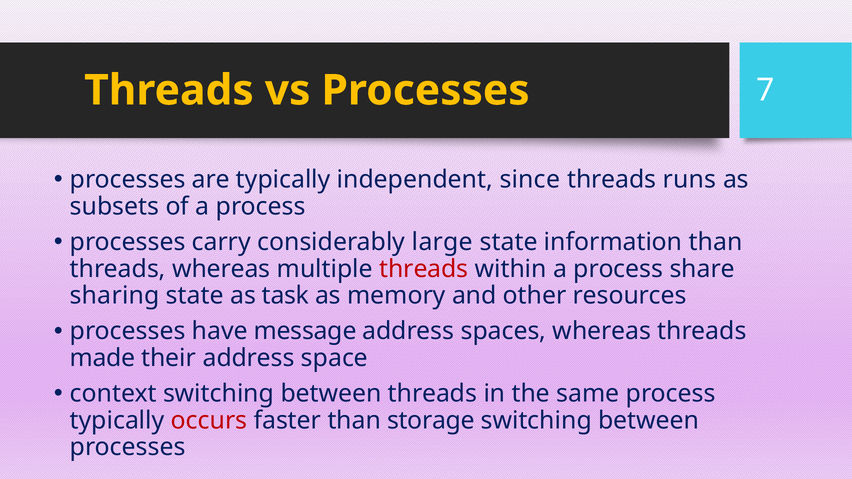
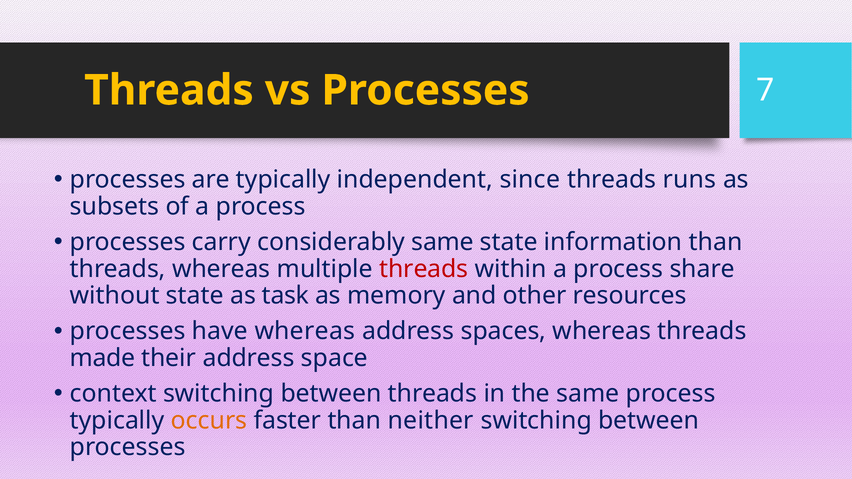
considerably large: large -> same
sharing: sharing -> without
have message: message -> whereas
occurs colour: red -> orange
storage: storage -> neither
